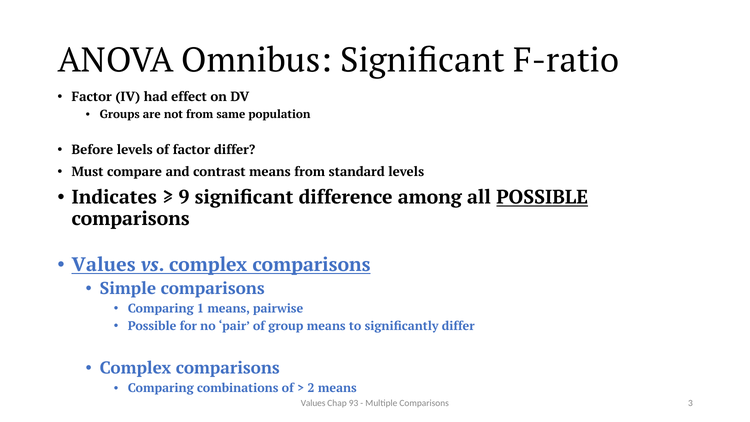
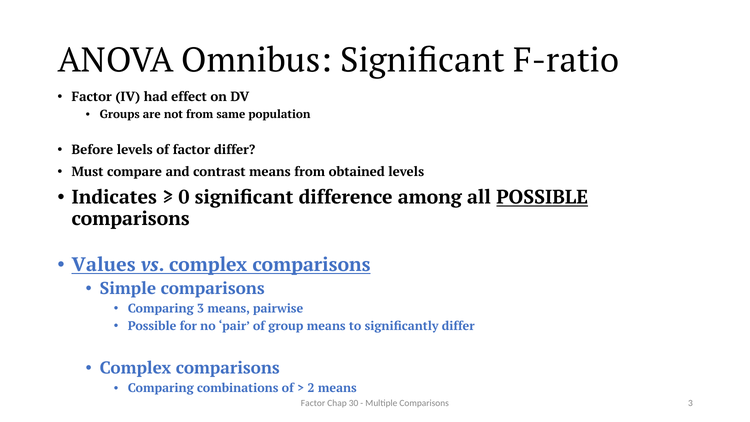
standard: standard -> obtained
9: 9 -> 0
Comparing 1: 1 -> 3
Values at (313, 403): Values -> Factor
93: 93 -> 30
